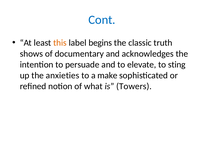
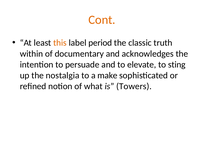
Cont colour: blue -> orange
begins: begins -> period
shows: shows -> within
anxieties: anxieties -> nostalgia
